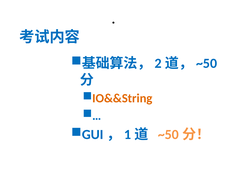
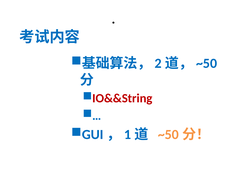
IO&&String colour: orange -> red
